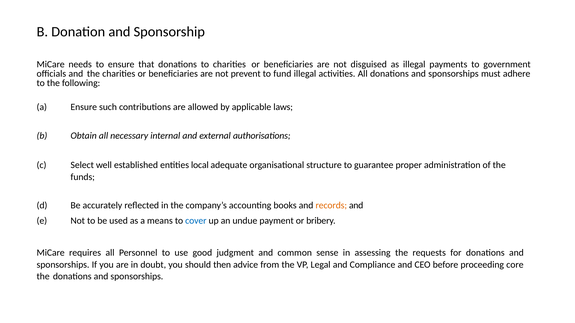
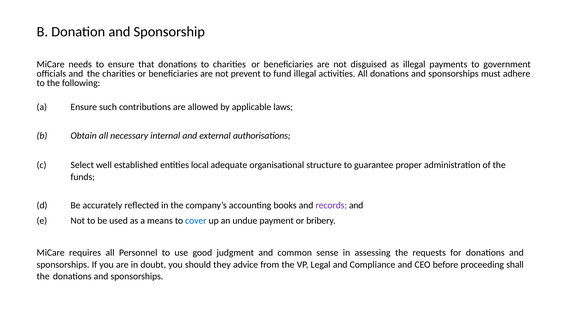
records colour: orange -> purple
then: then -> they
core: core -> shall
